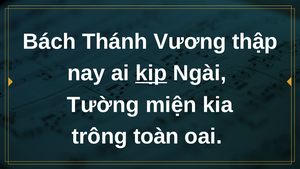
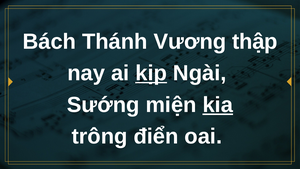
Tường: Tường -> Sướng
kia underline: none -> present
toàn: toàn -> điển
